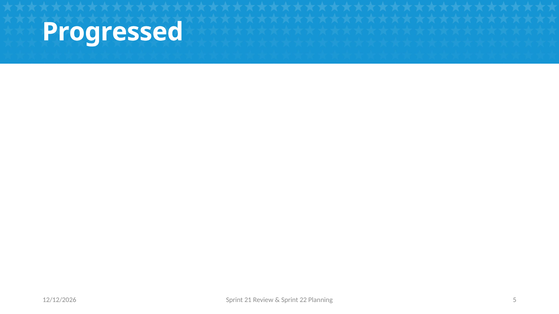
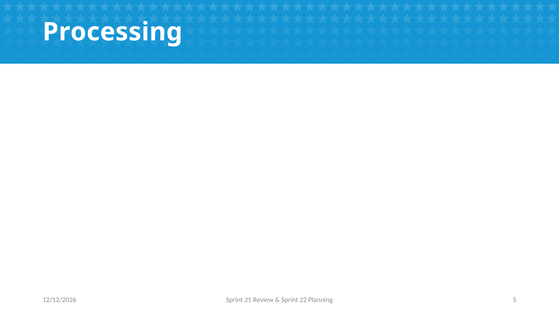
Progressed: Progressed -> Processing
